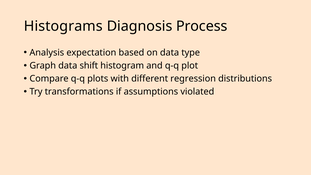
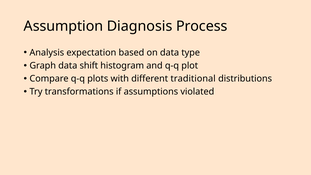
Histograms: Histograms -> Assumption
regression: regression -> traditional
